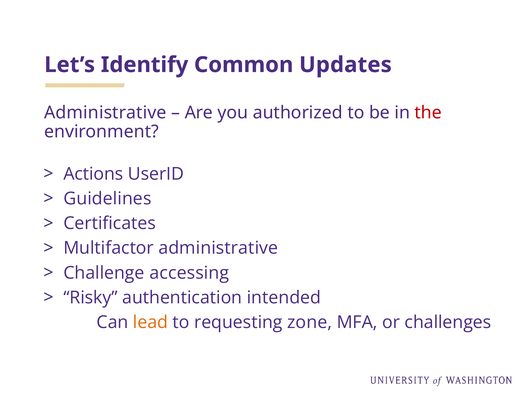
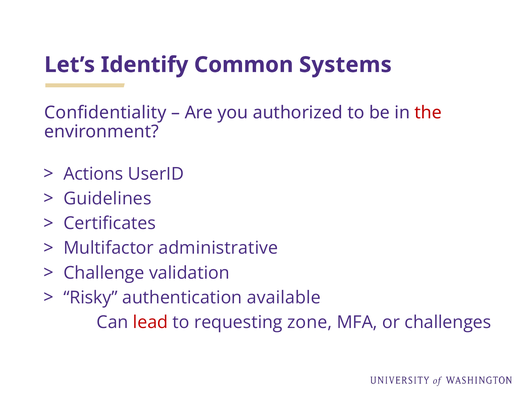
Updates: Updates -> Systems
Administrative at (105, 113): Administrative -> Confidentiality
accessing: accessing -> validation
intended: intended -> available
lead colour: orange -> red
